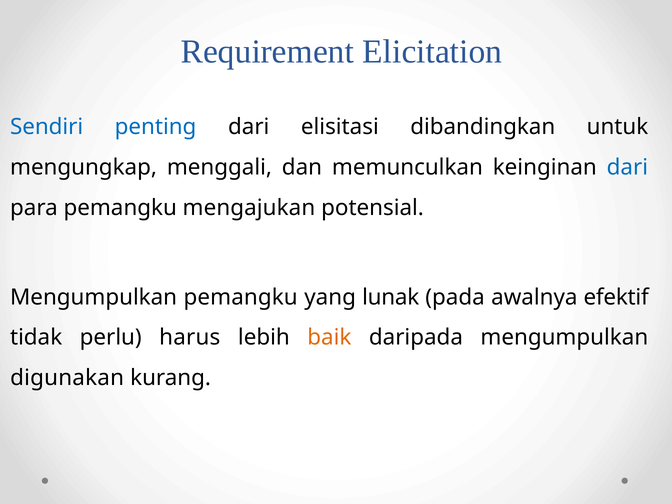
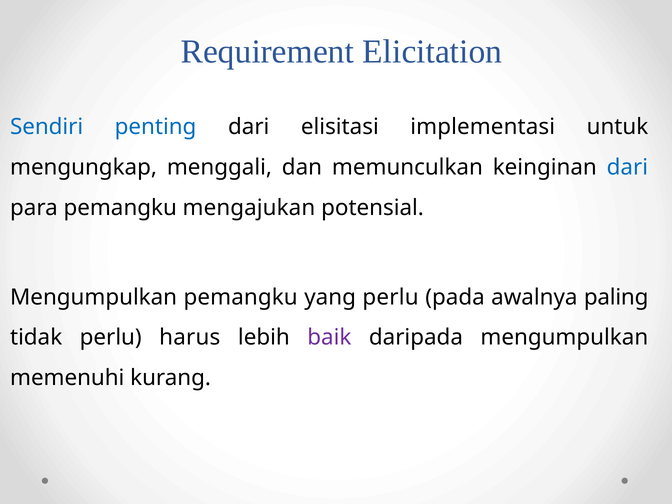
dibandingkan: dibandingkan -> implementasi
yang lunak: lunak -> perlu
efektif: efektif -> paling
baik colour: orange -> purple
digunakan: digunakan -> memenuhi
